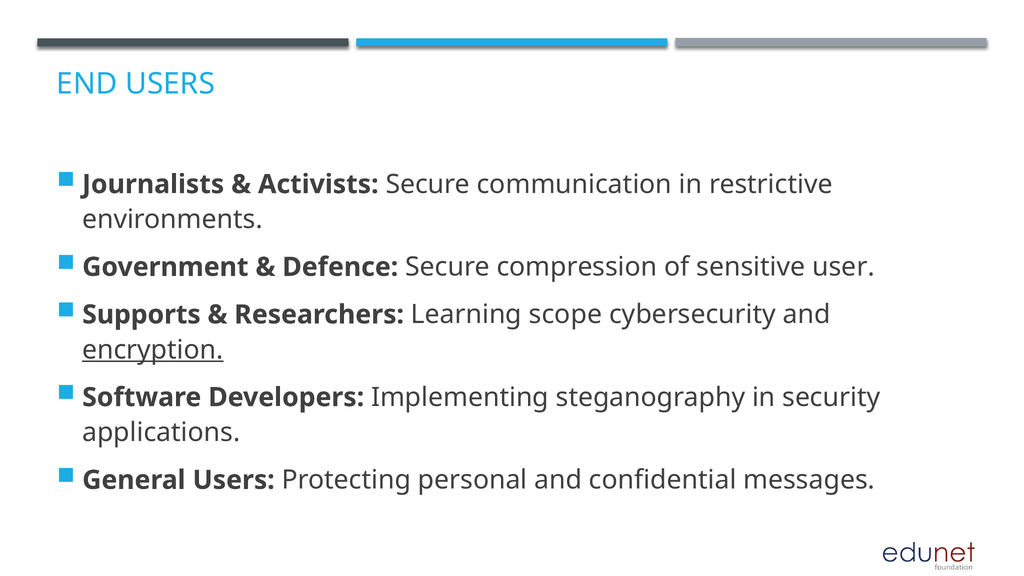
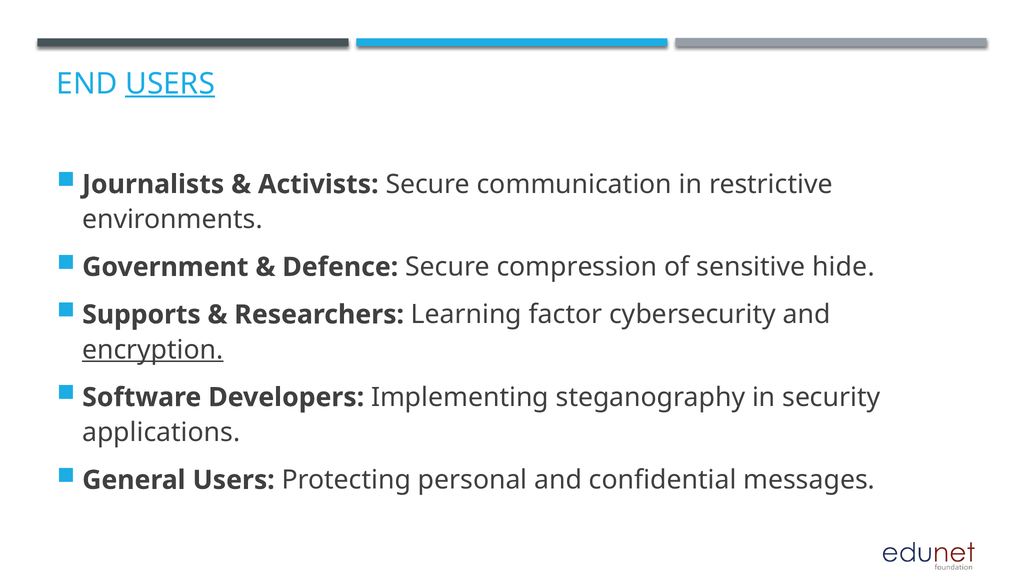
USERS at (170, 84) underline: none -> present
user: user -> hide
scope: scope -> factor
